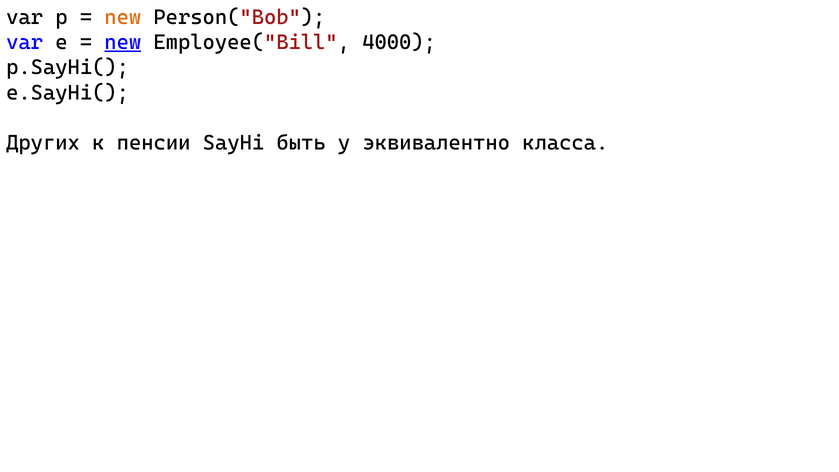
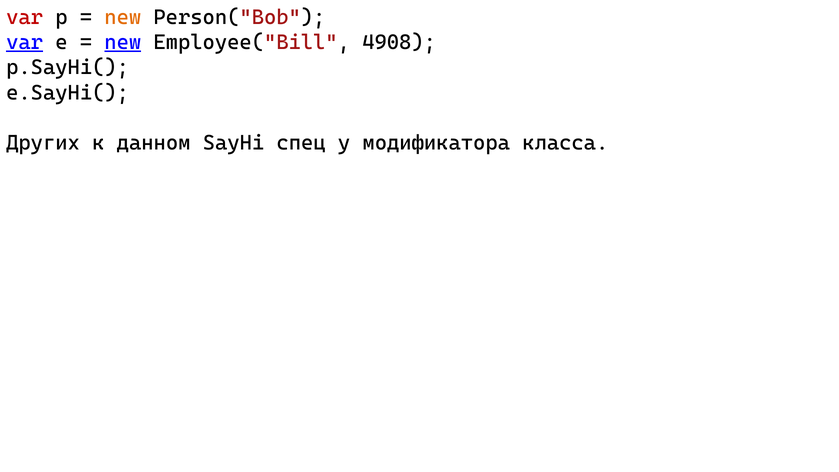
var at (25, 17) colour: black -> red
var at (25, 42) underline: none -> present
4000: 4000 -> 4908
пенсии: пенсии -> данном
быть: быть -> спец
эквивалентно: эквивалентно -> модификатора
